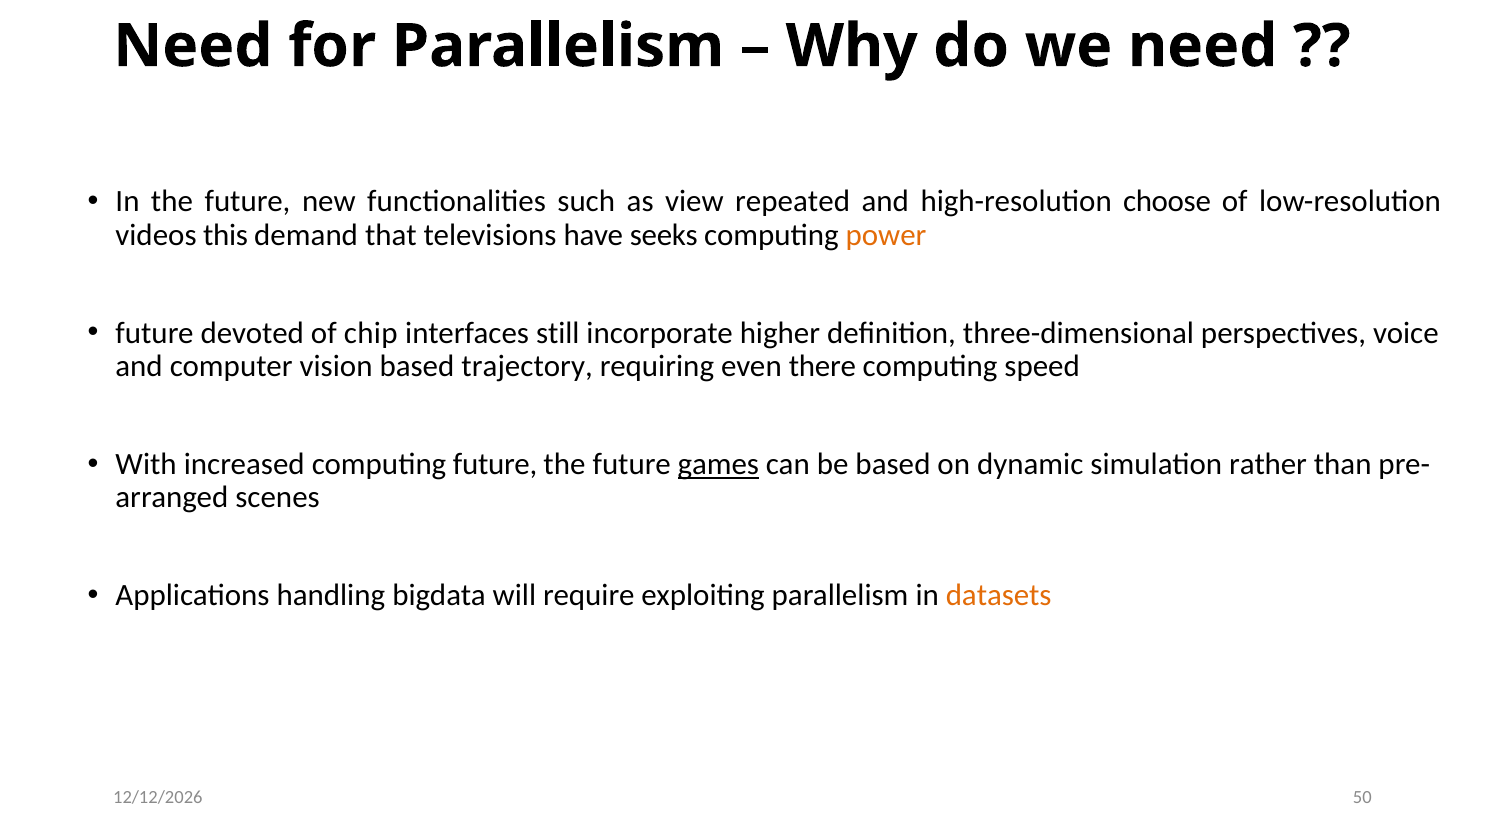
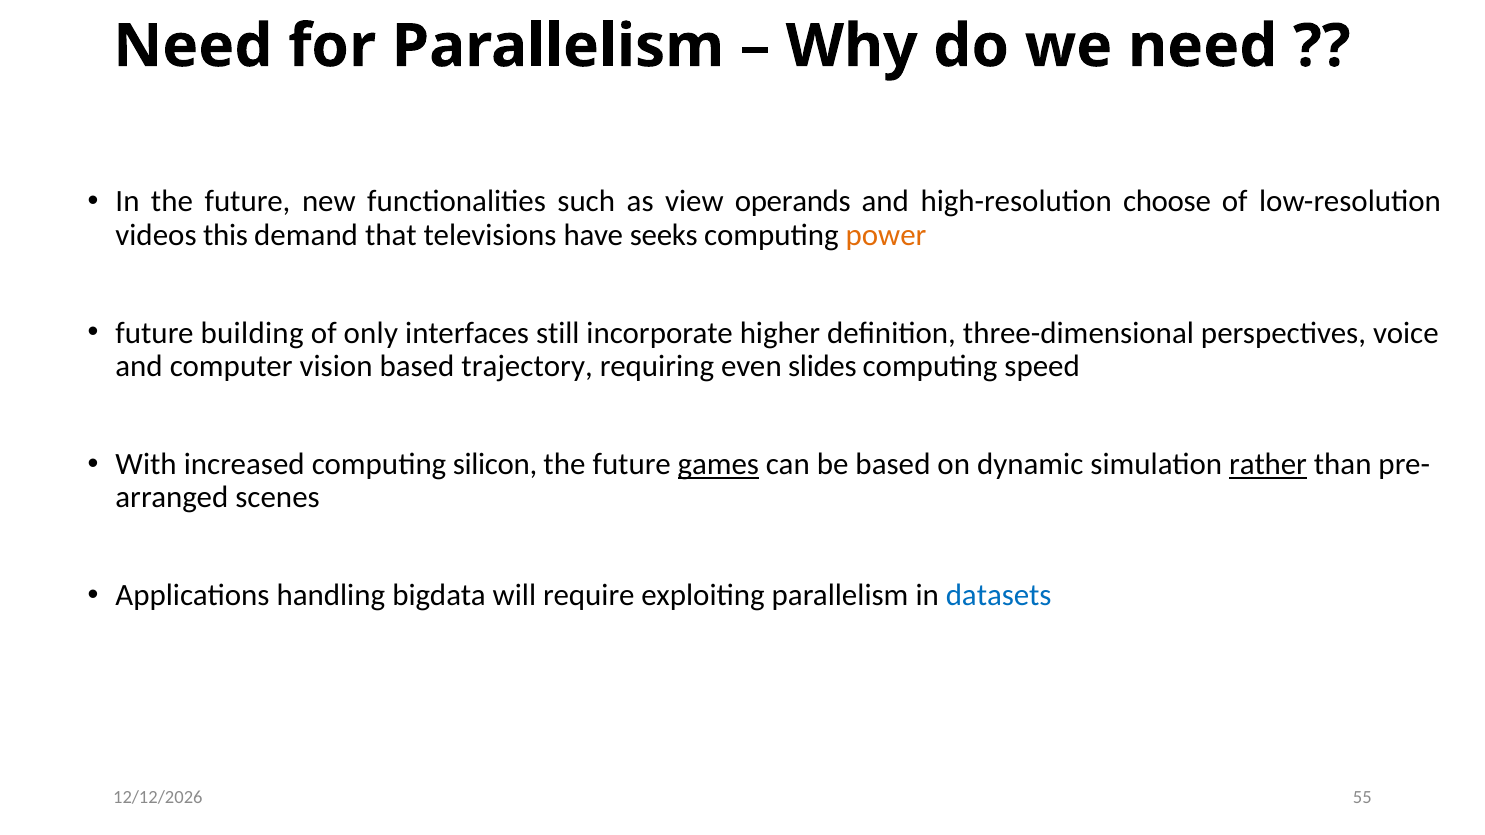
repeated: repeated -> operands
devoted: devoted -> building
chip: chip -> only
there: there -> slides
computing future: future -> silicon
rather underline: none -> present
datasets colour: orange -> blue
50: 50 -> 55
